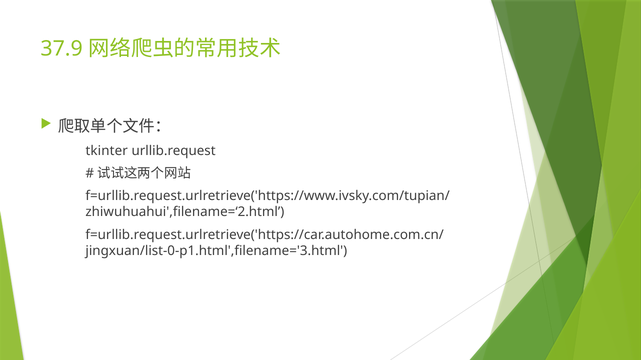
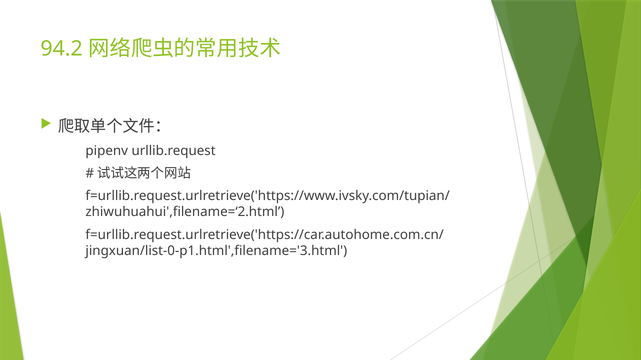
37.9: 37.9 -> 94.2
tkinter: tkinter -> pipenv
